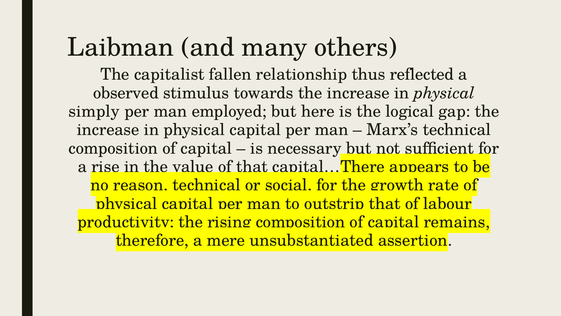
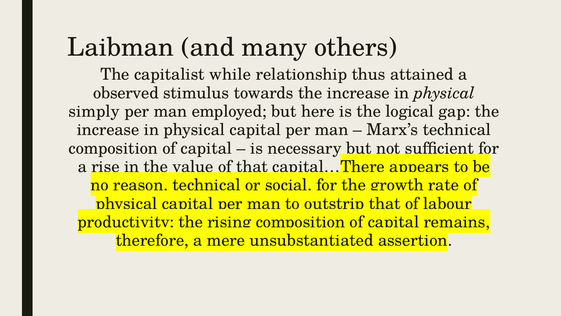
fallen: fallen -> while
reflected: reflected -> attained
